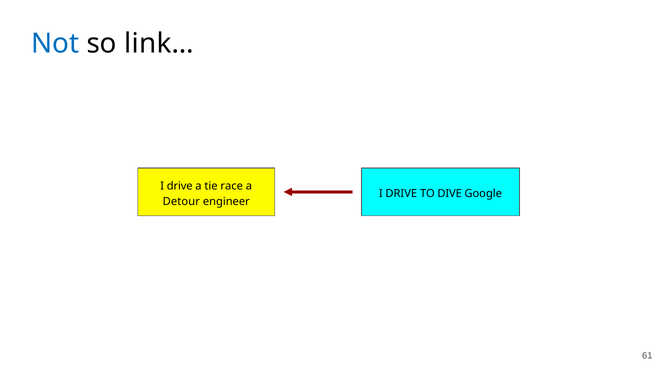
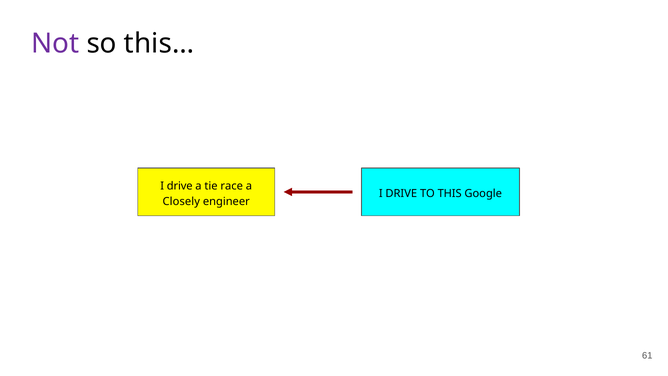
Not colour: blue -> purple
link…: link… -> this…
DIVE: DIVE -> THIS
Detour: Detour -> Closely
